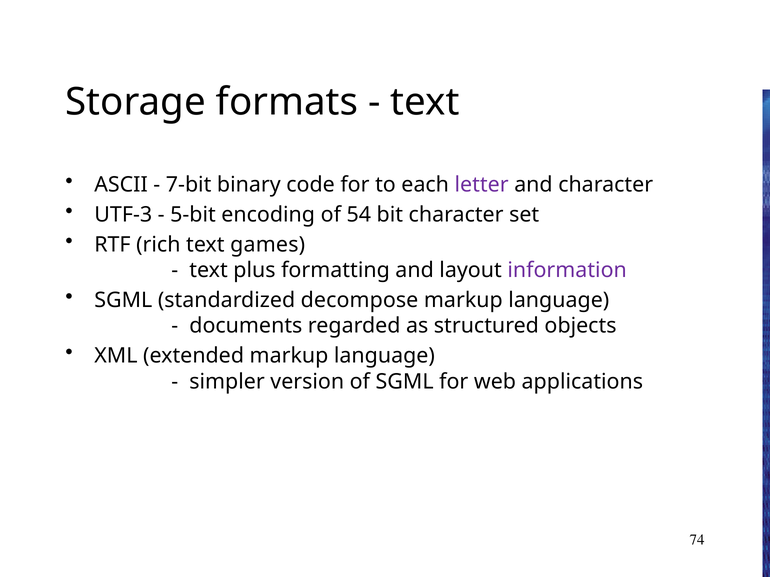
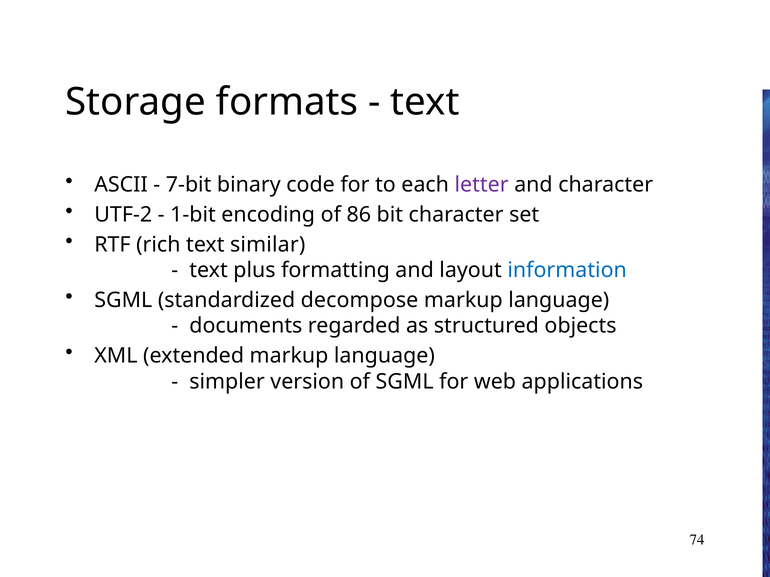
UTF-3: UTF-3 -> UTF-2
5-bit: 5-bit -> 1-bit
54: 54 -> 86
games: games -> similar
information colour: purple -> blue
